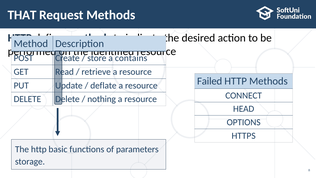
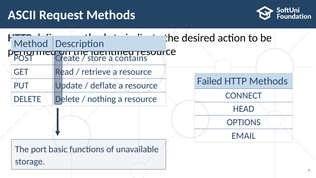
THAT: THAT -> ASCII
HTTPS: HTTPS -> EMAIL
The http: http -> port
parameters: parameters -> unavailable
